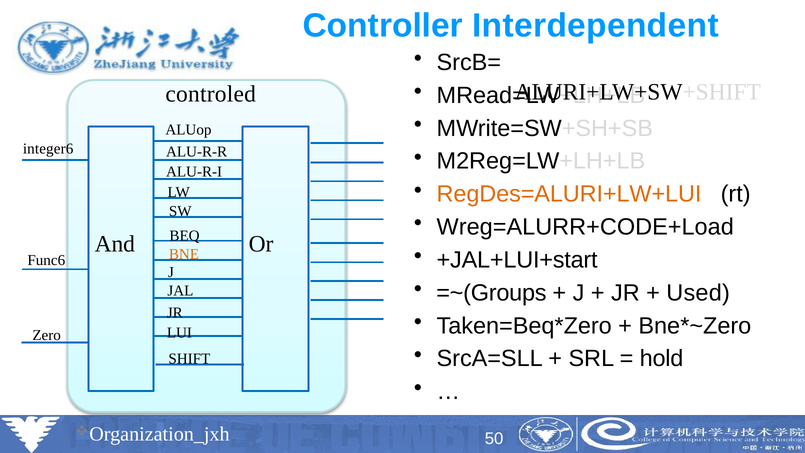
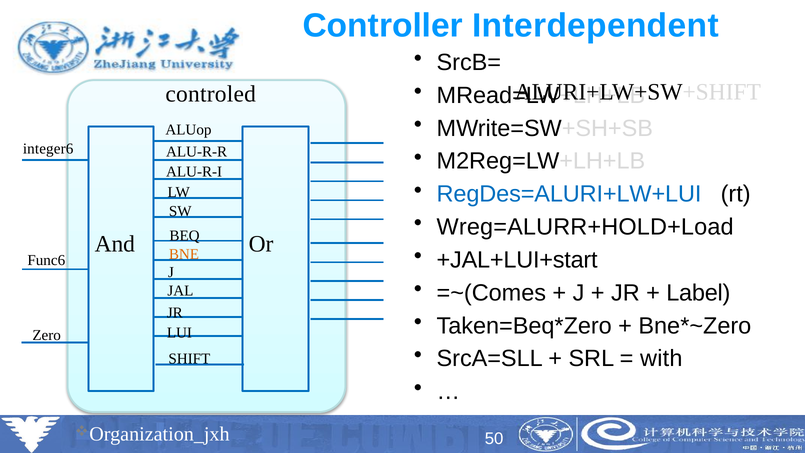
RegDes=ALURI+LW+LUI colour: orange -> blue
Wreg=ALURR+CODE+Load: Wreg=ALURR+CODE+Load -> Wreg=ALURR+HOLD+Load
=~(Groups: =~(Groups -> =~(Comes
Used: Used -> Label
hold: hold -> with
